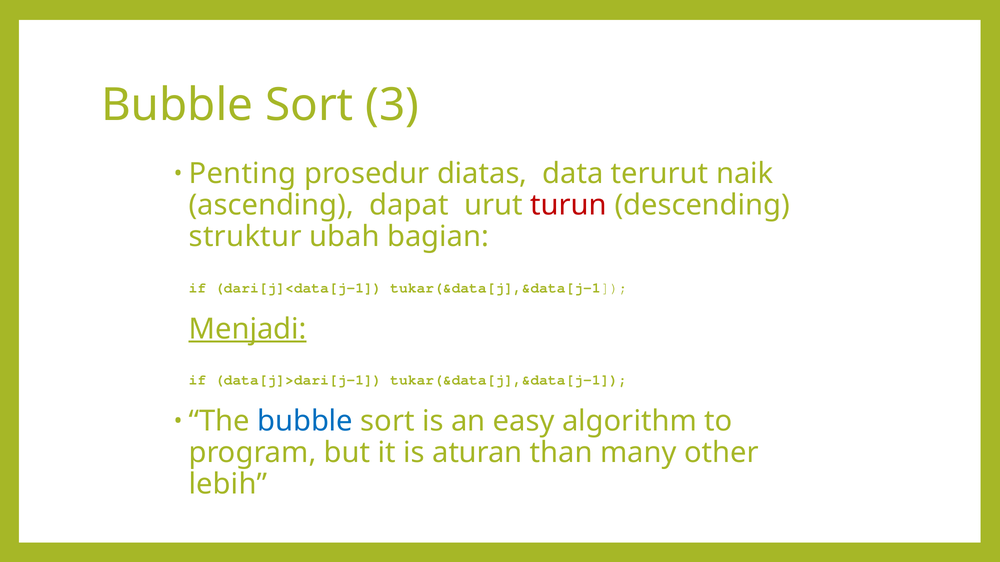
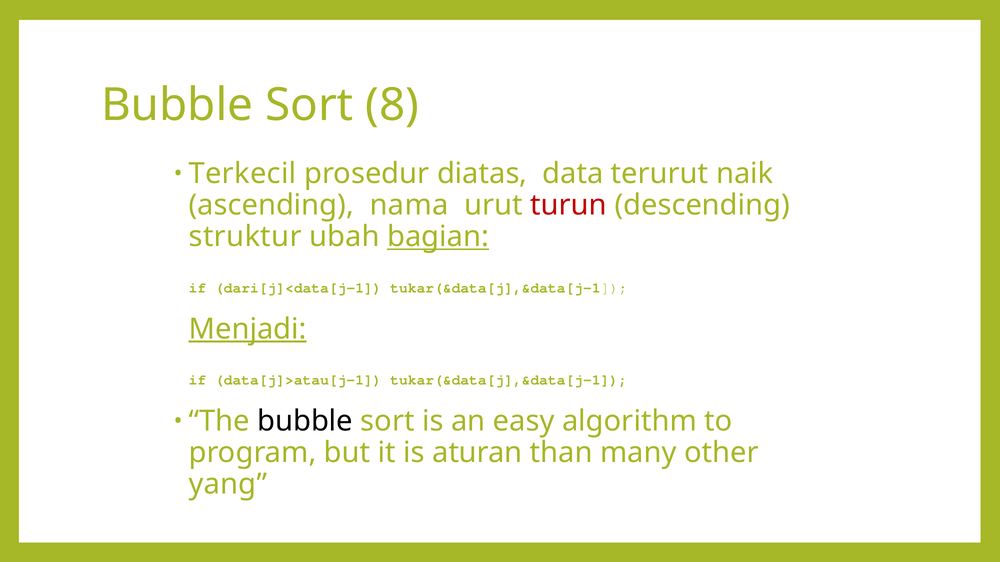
3: 3 -> 8
Penting: Penting -> Terkecil
dapat: dapat -> nama
bagian underline: none -> present
data[j]>dari[j-1: data[j]>dari[j-1 -> data[j]>atau[j-1
bubble at (305, 421) colour: blue -> black
lebih: lebih -> yang
